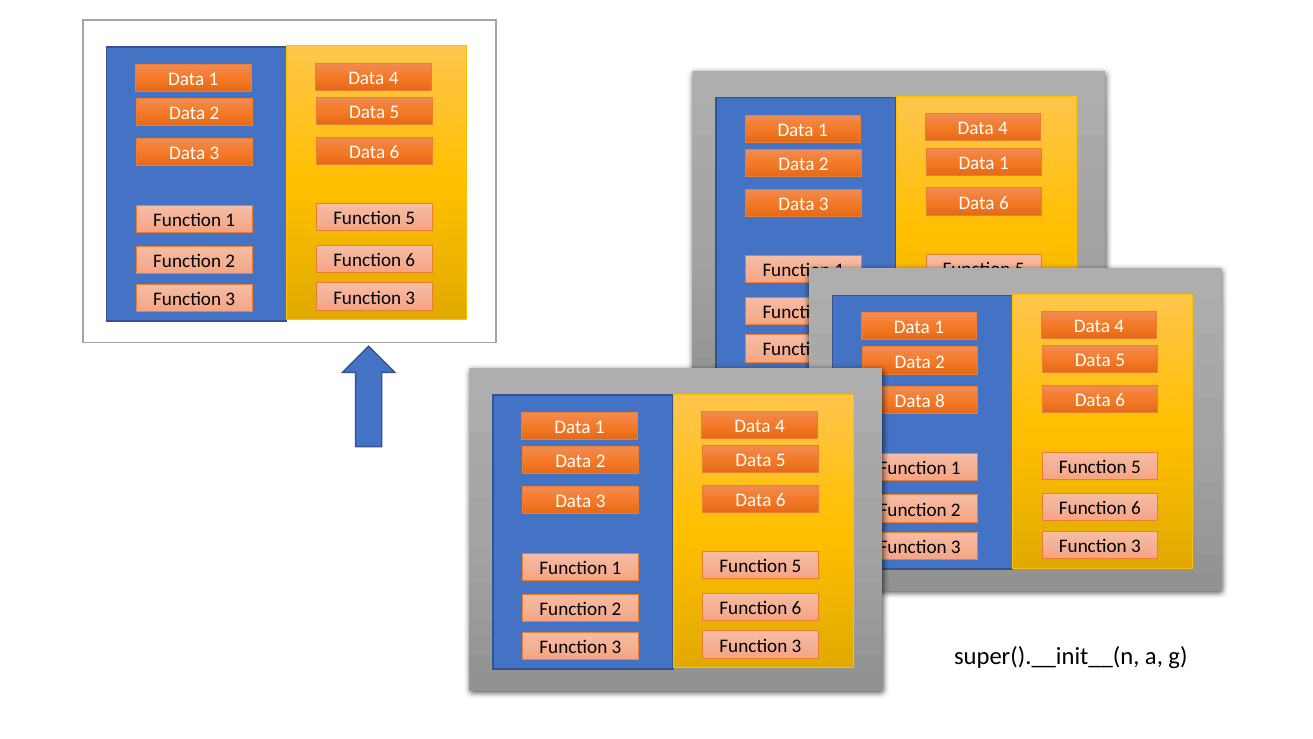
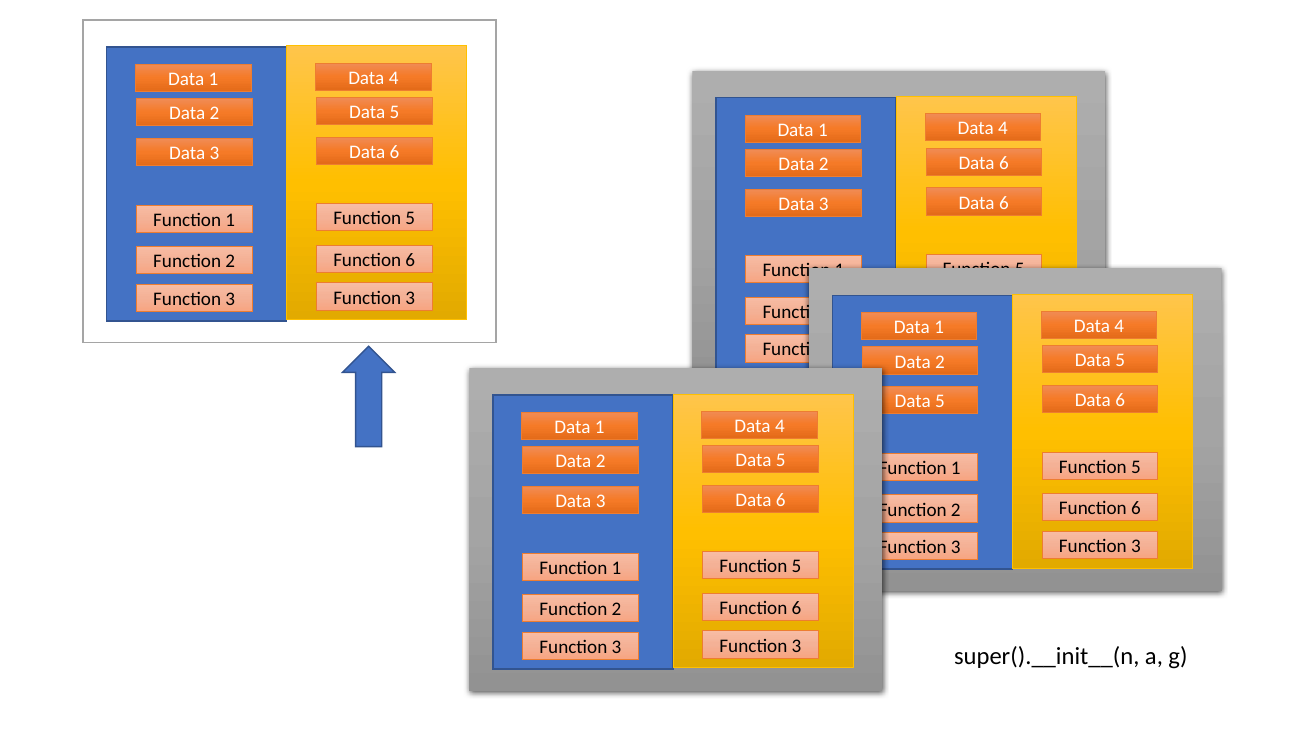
1 at (1004, 163): 1 -> 6
8 at (940, 401): 8 -> 5
